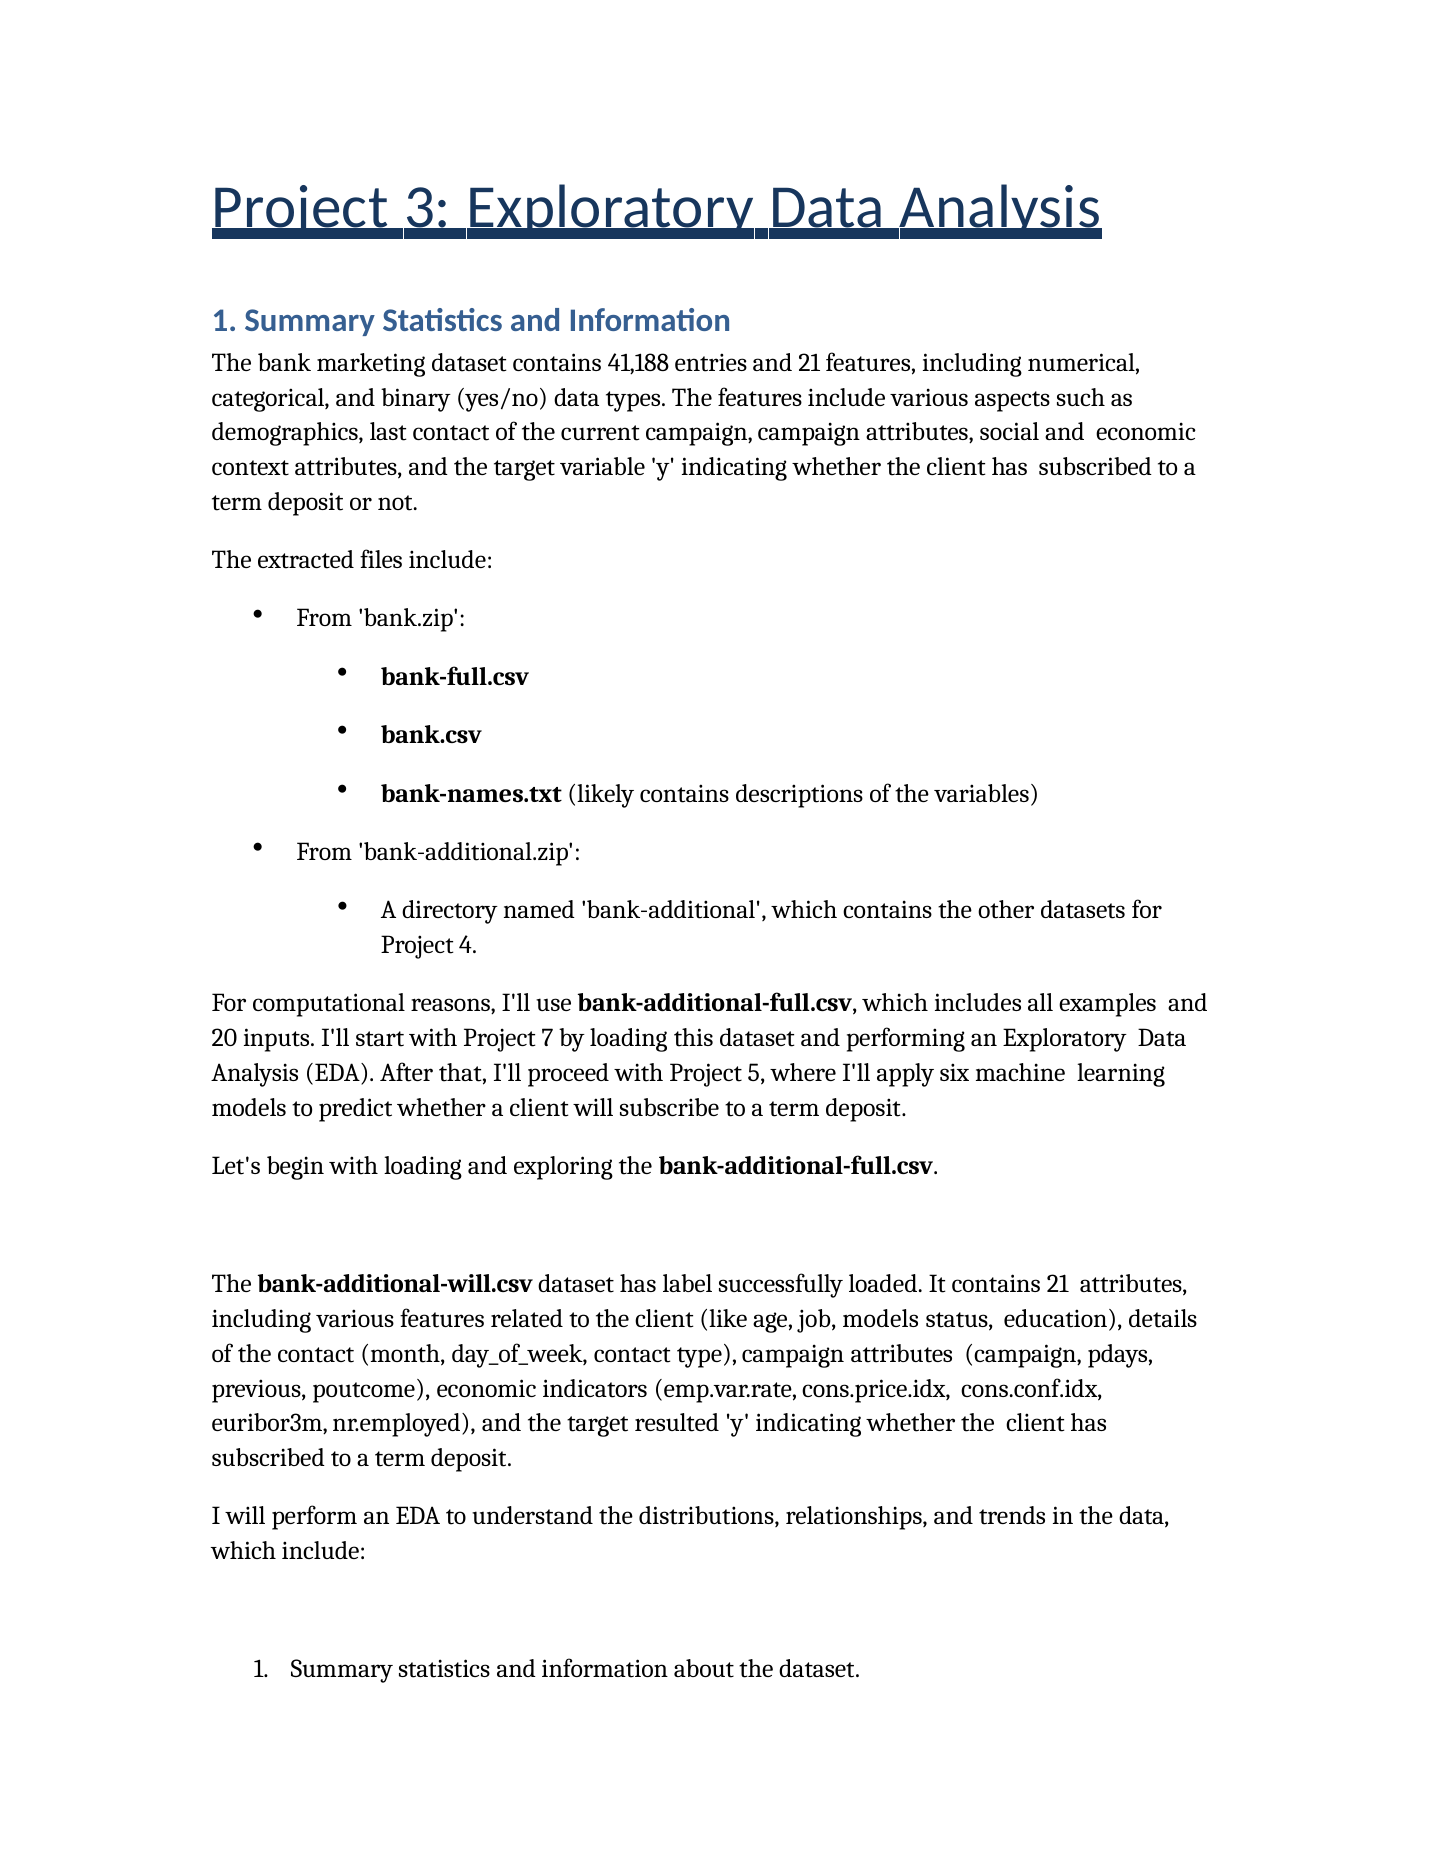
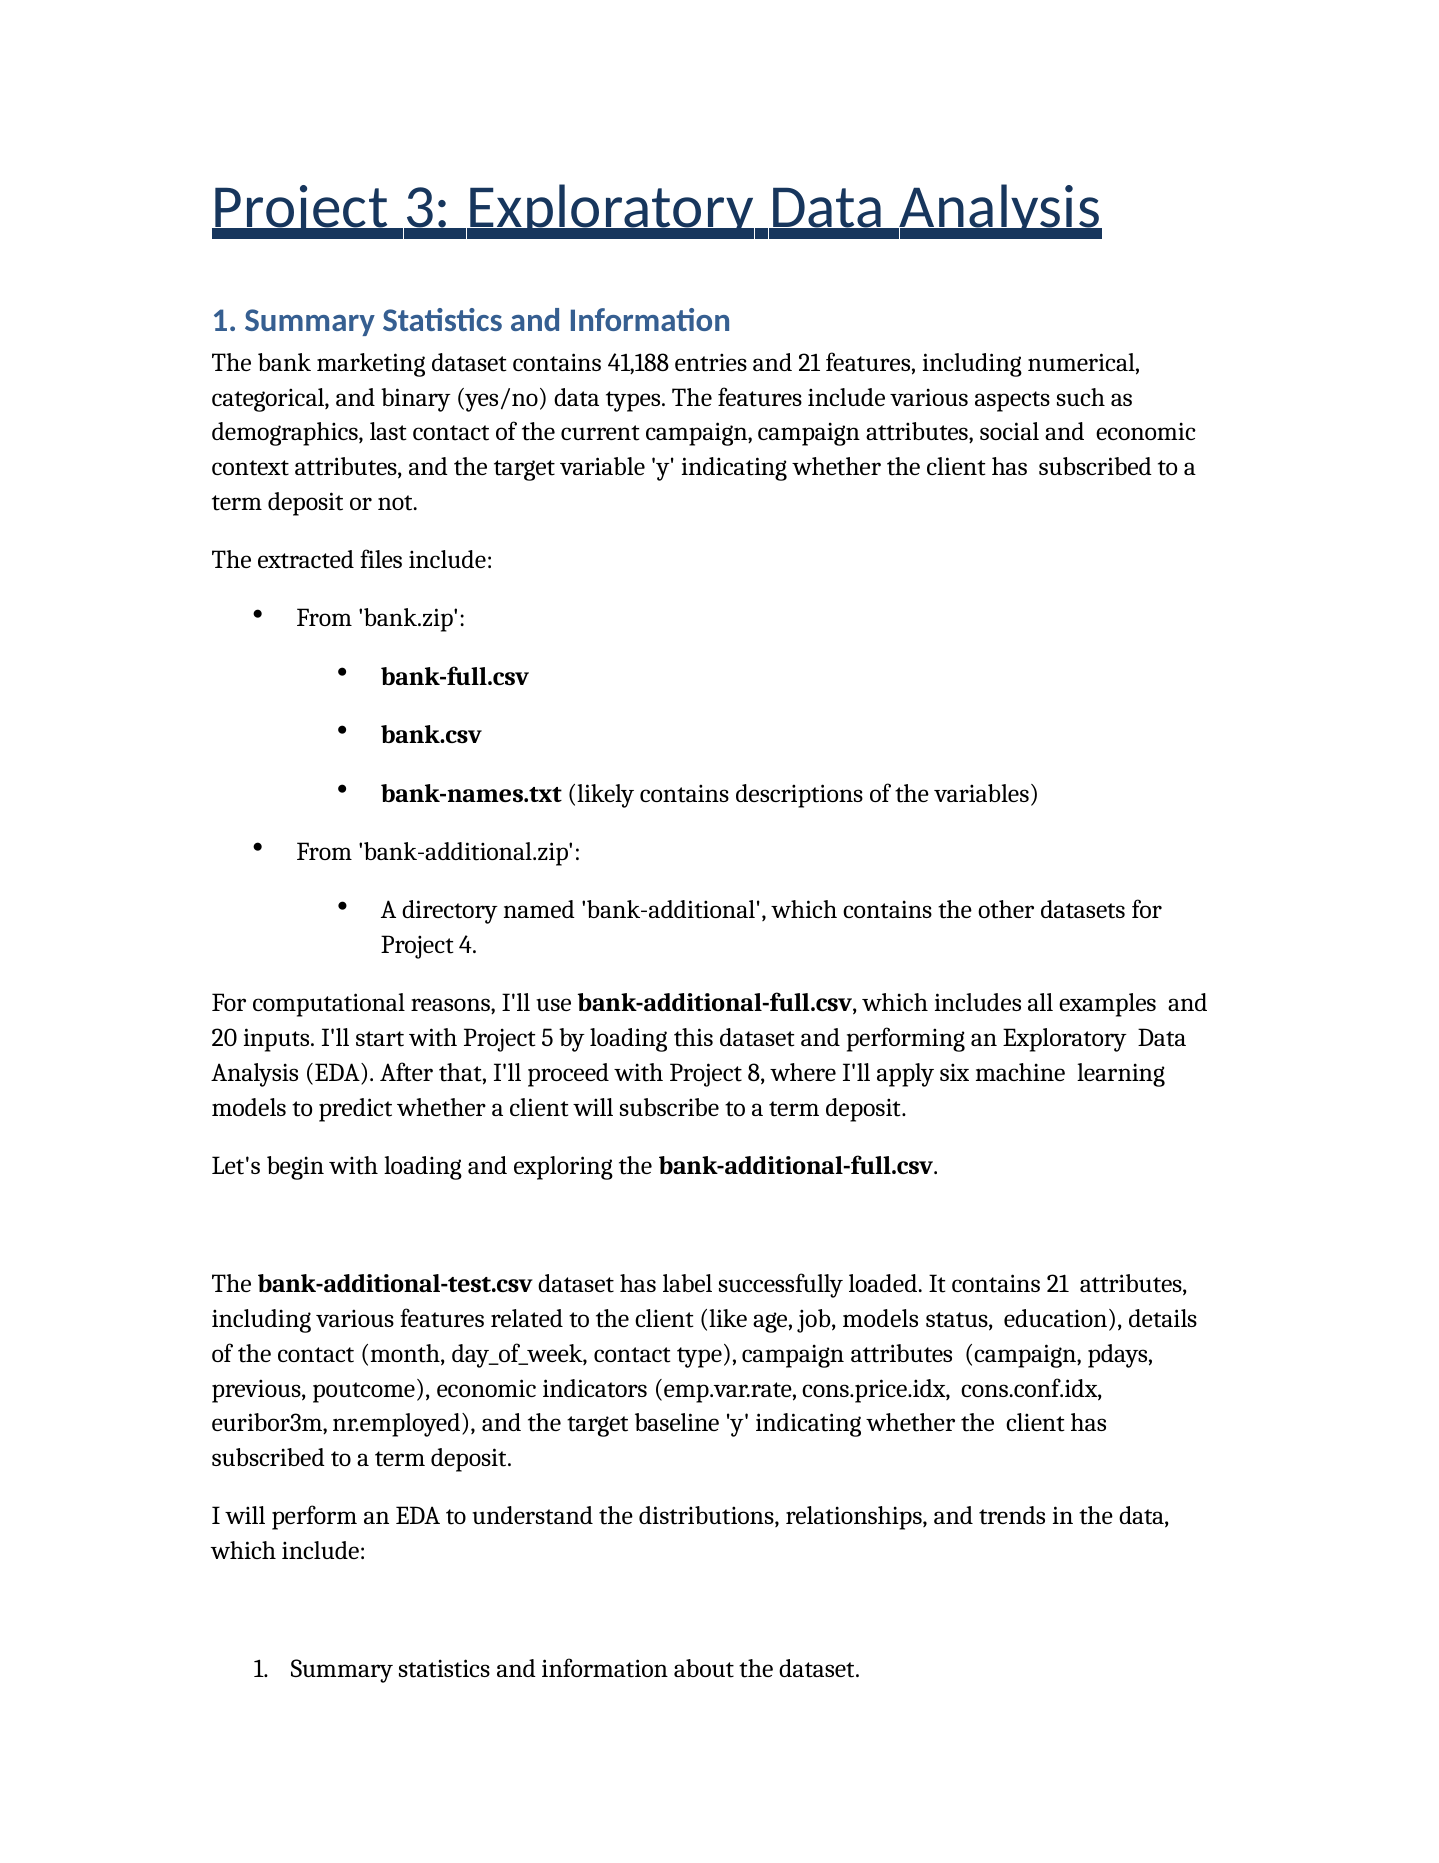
7: 7 -> 5
5: 5 -> 8
bank-additional-will.csv: bank-additional-will.csv -> bank-additional-test.csv
resulted: resulted -> baseline
